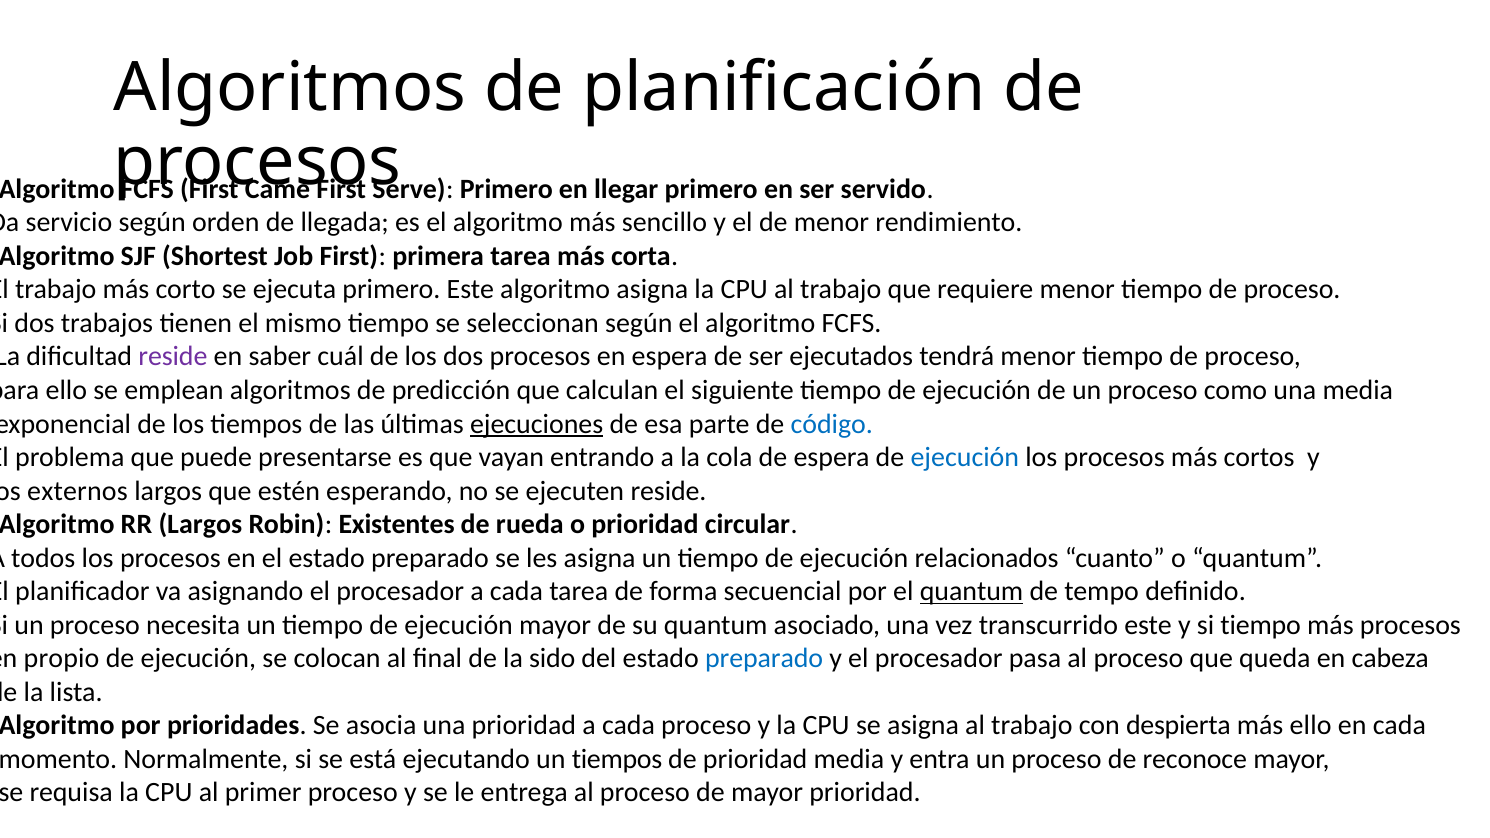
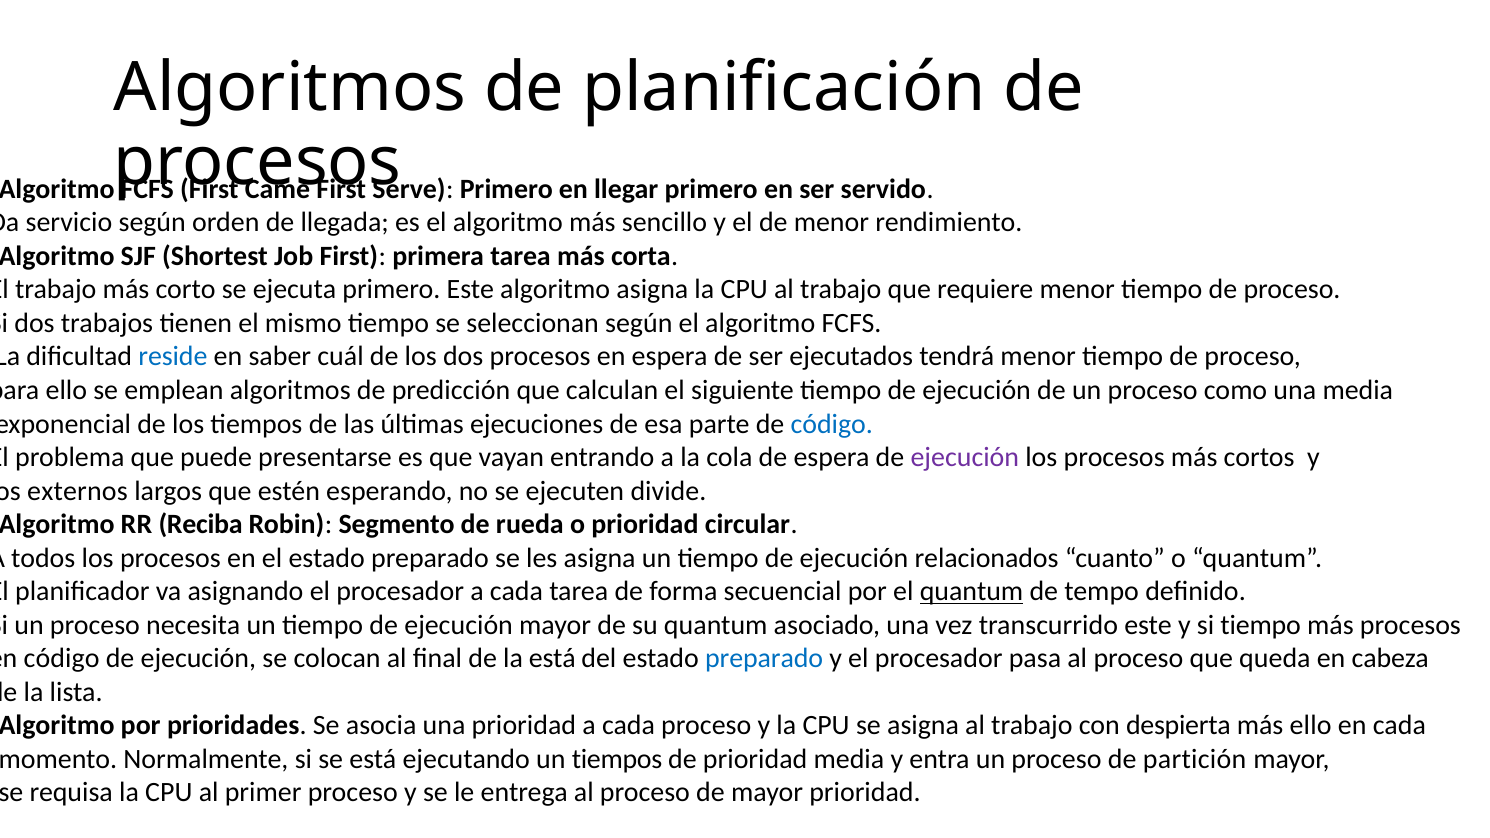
reside at (173, 357) colour: purple -> blue
ejecuciones underline: present -> none
ejecución at (965, 457) colour: blue -> purple
ejecuten reside: reside -> divide
RR Largos: Largos -> Reciba
Existentes: Existentes -> Segmento
propio at (62, 659): propio -> código
la sido: sido -> está
reconoce: reconoce -> partición
